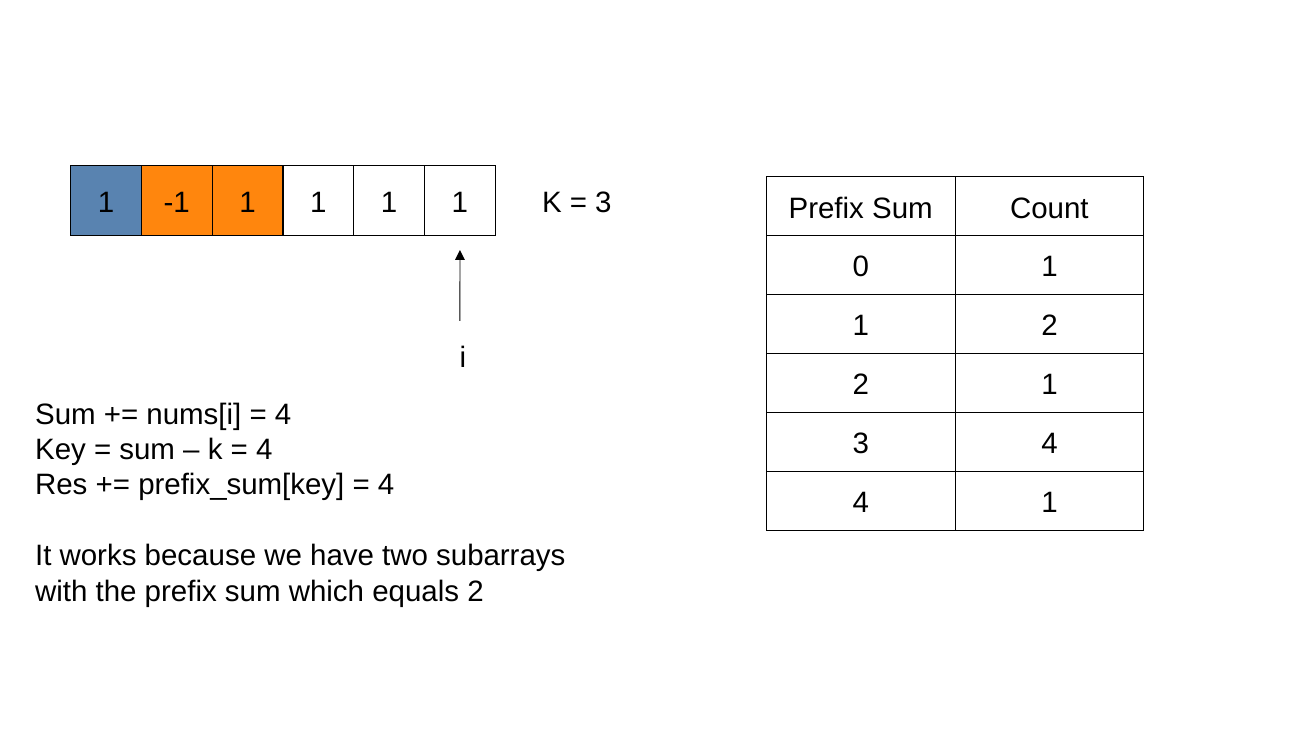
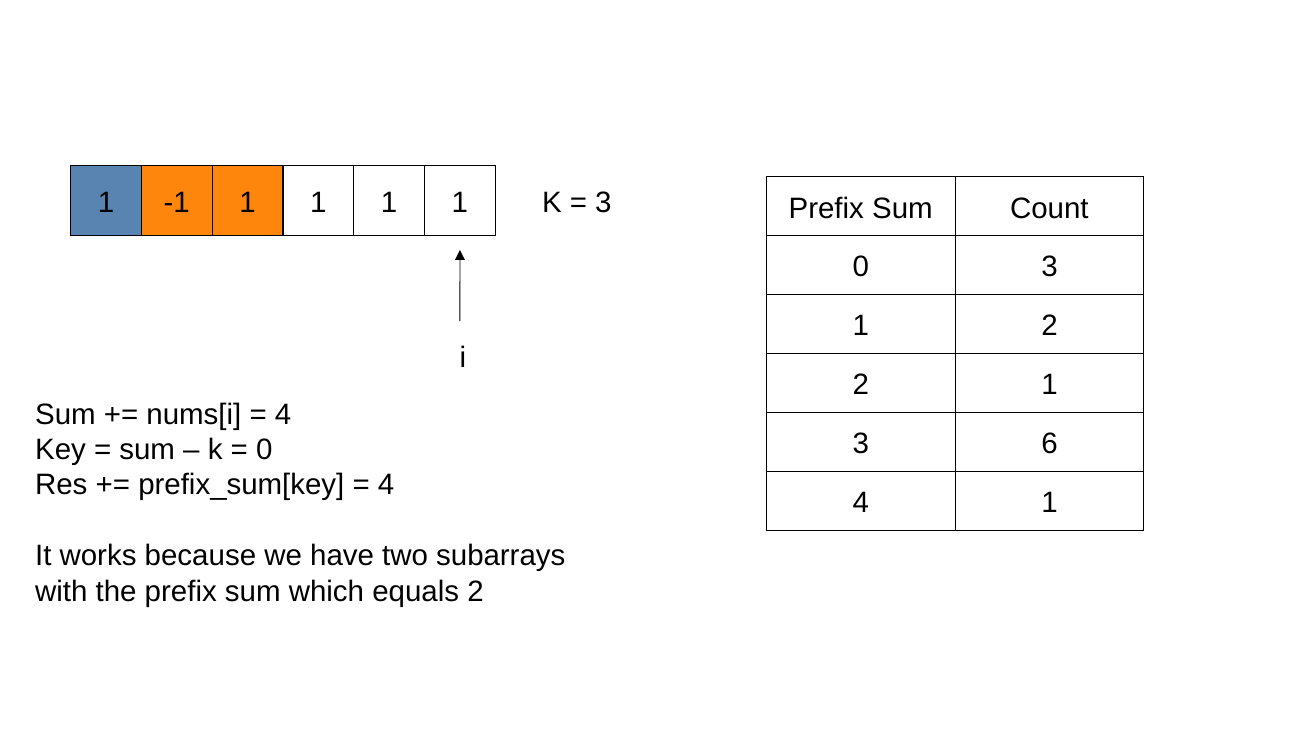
0 1: 1 -> 3
3 4: 4 -> 6
4 at (264, 450): 4 -> 0
